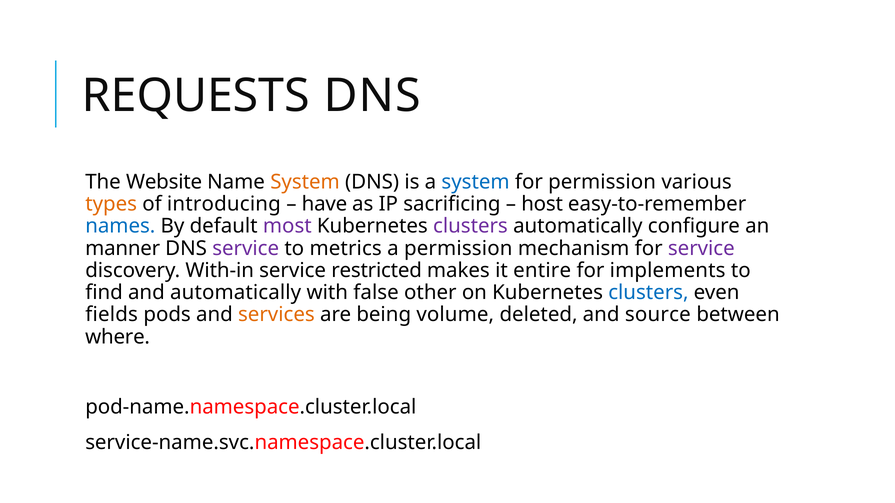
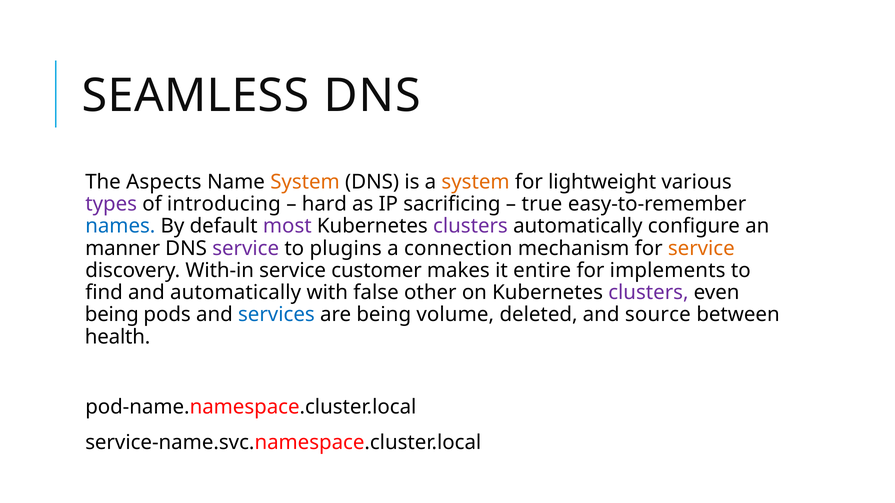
REQUESTS: REQUESTS -> SEAMLESS
Website: Website -> Aspects
system at (476, 182) colour: blue -> orange
for permission: permission -> lightweight
types colour: orange -> purple
have: have -> hard
host: host -> true
metrics: metrics -> plugins
a permission: permission -> connection
service at (701, 249) colour: purple -> orange
restricted: restricted -> customer
clusters at (648, 293) colour: blue -> purple
fields at (112, 315): fields -> being
services colour: orange -> blue
where: where -> health
